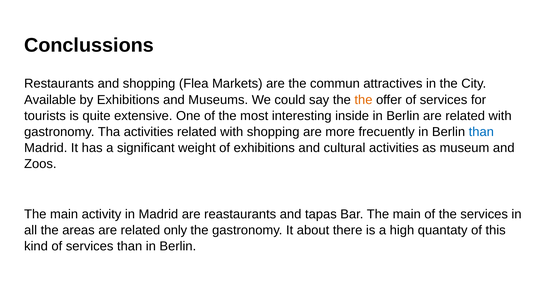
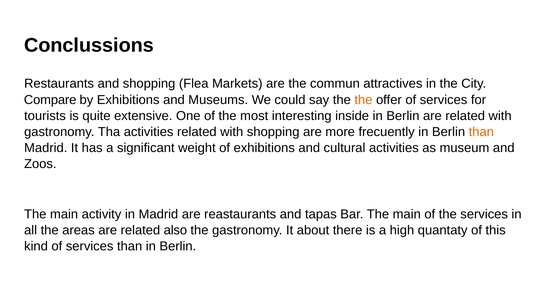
Available: Available -> Compare
than at (481, 132) colour: blue -> orange
only: only -> also
